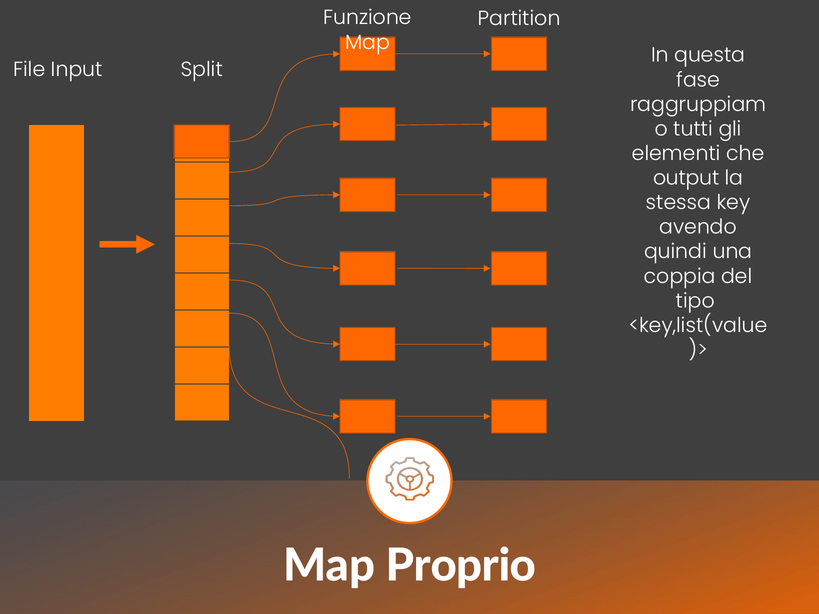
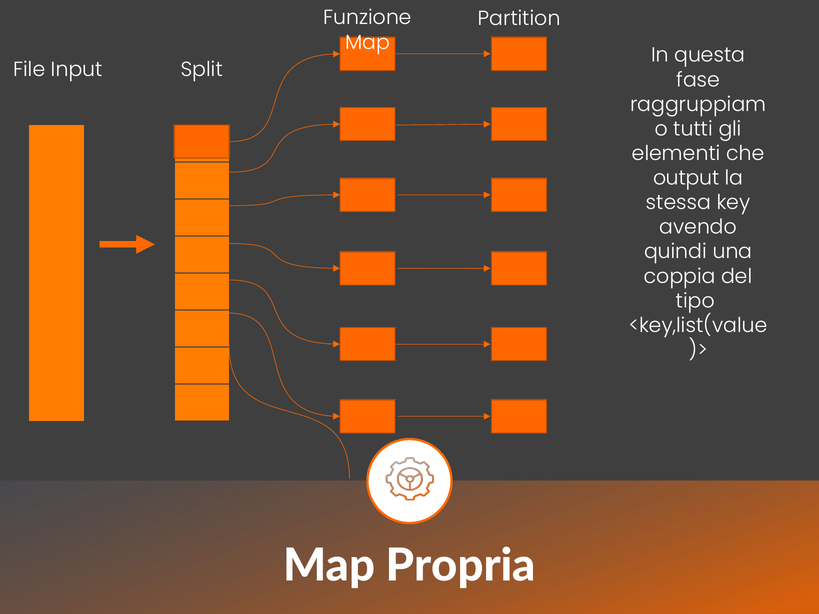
Proprio: Proprio -> Propria
